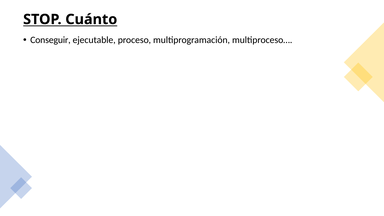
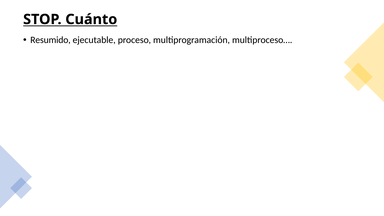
Conseguir: Conseguir -> Resumido
